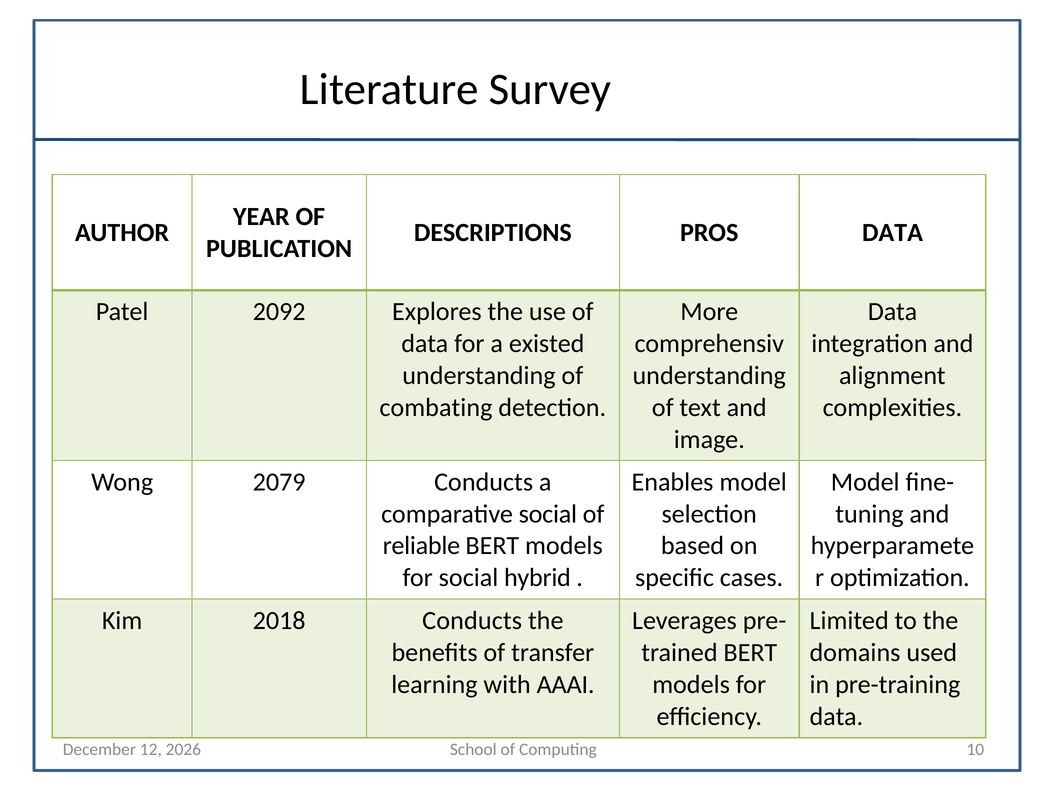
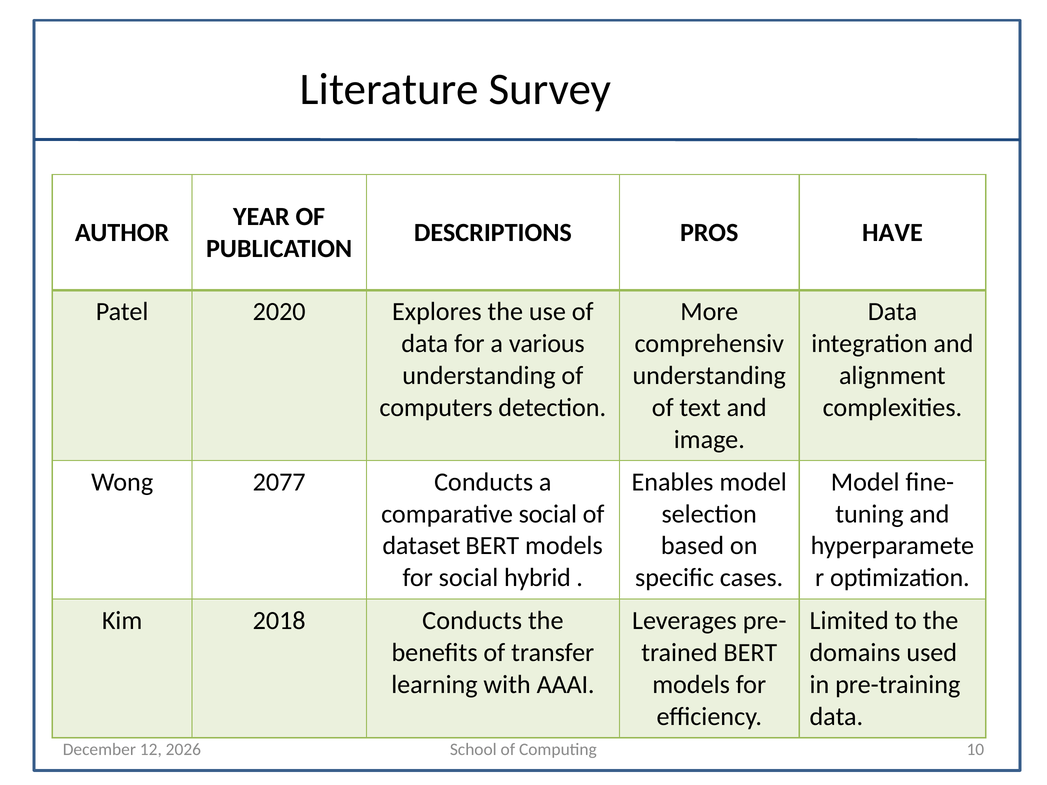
PROS DATA: DATA -> HAVE
2092: 2092 -> 2020
existed: existed -> various
combating: combating -> computers
2079: 2079 -> 2077
reliable: reliable -> dataset
